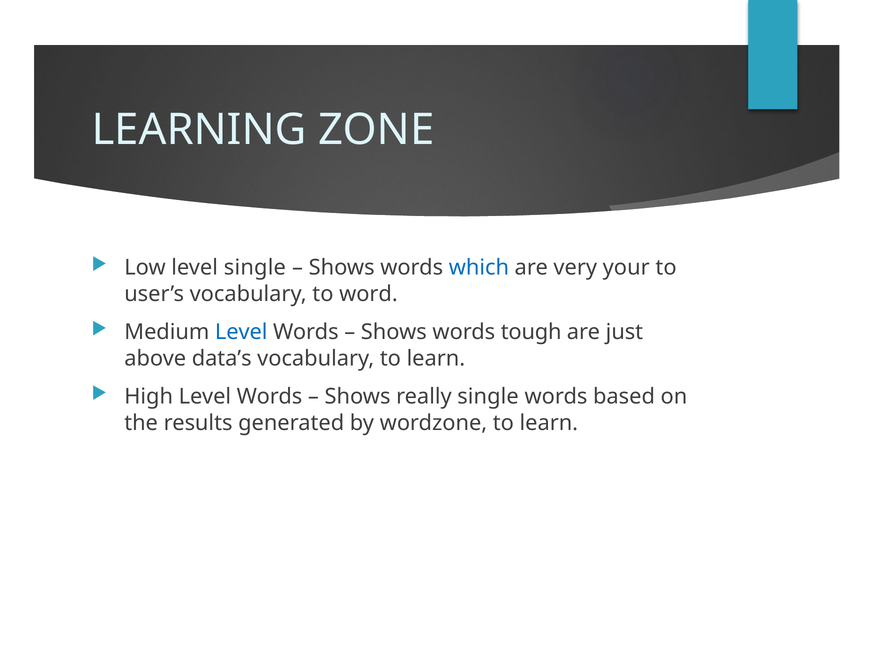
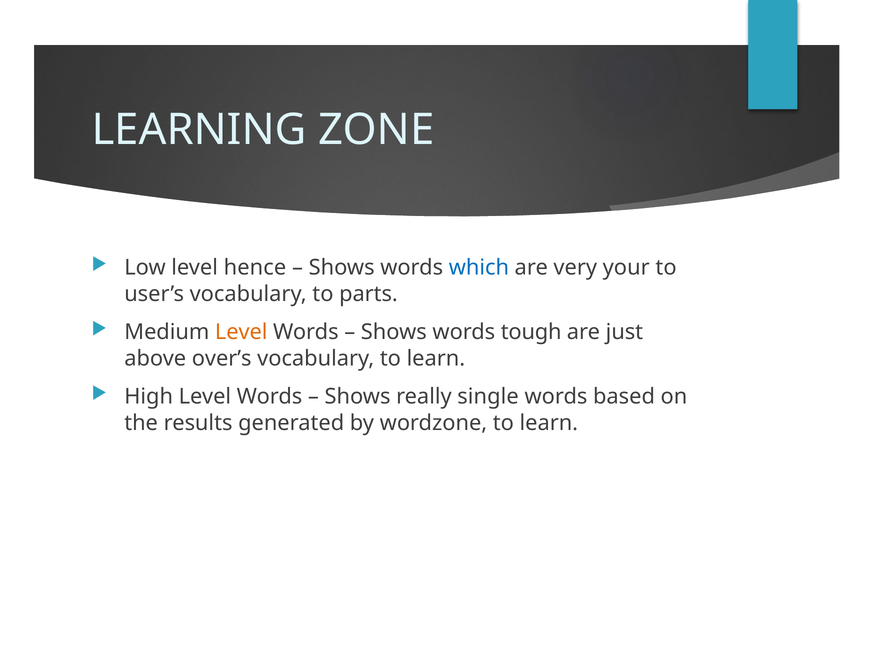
level single: single -> hence
word: word -> parts
Level at (241, 332) colour: blue -> orange
data’s: data’s -> over’s
